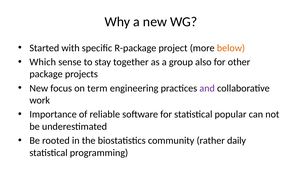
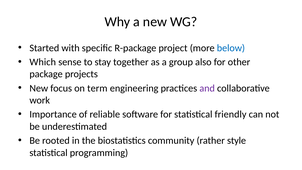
below colour: orange -> blue
popular: popular -> friendly
daily: daily -> style
